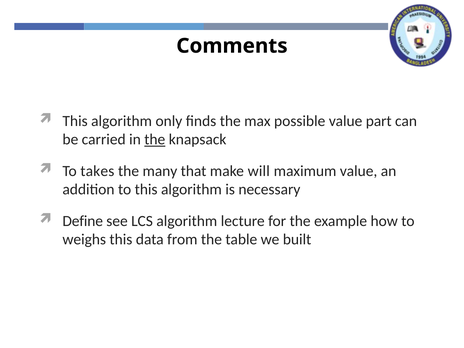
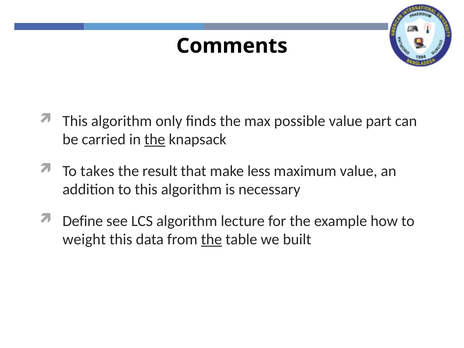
many: many -> result
will: will -> less
weighs: weighs -> weight
the at (211, 240) underline: none -> present
